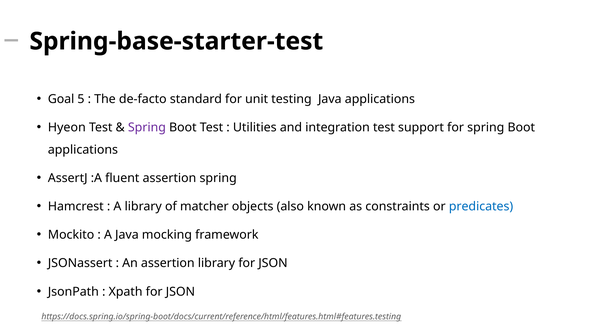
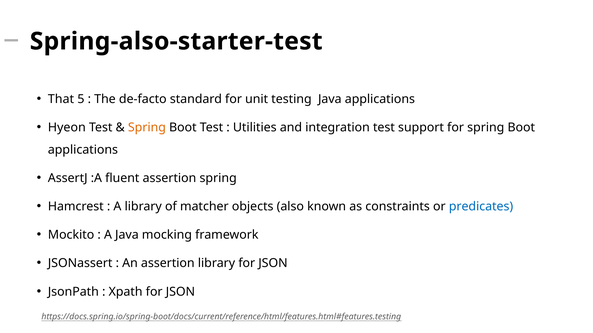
Spring-base-starter-test: Spring-base-starter-test -> Spring-also-starter-test
Goal: Goal -> That
Spring at (147, 128) colour: purple -> orange
